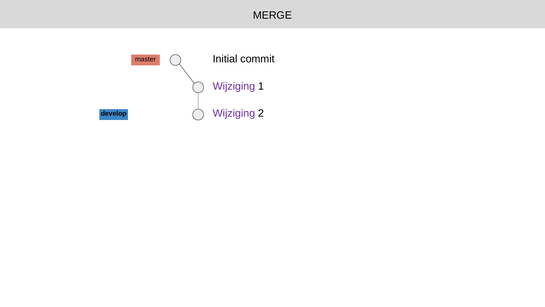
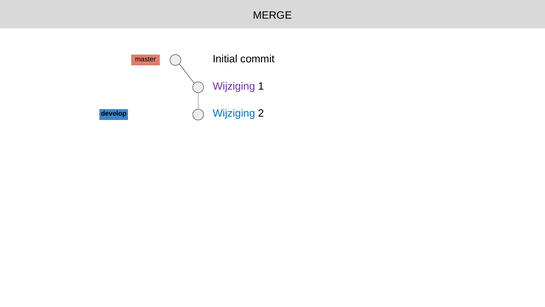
Wijziging at (234, 113) colour: purple -> blue
